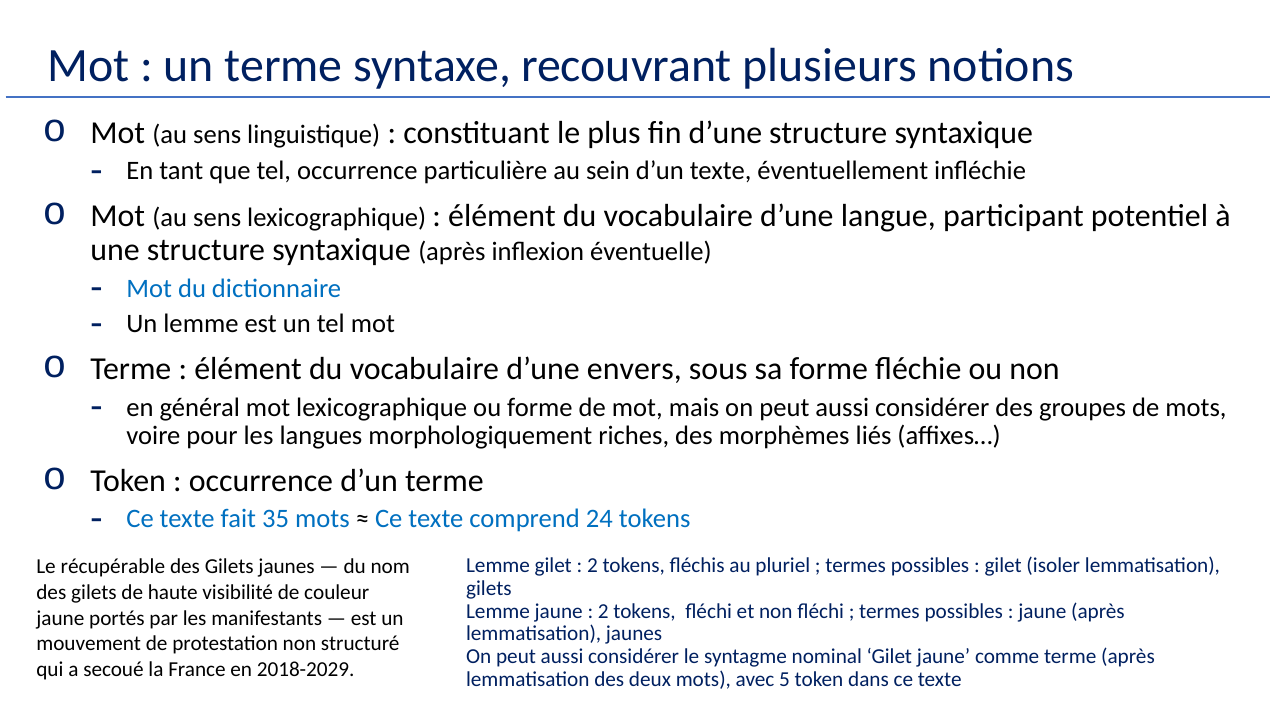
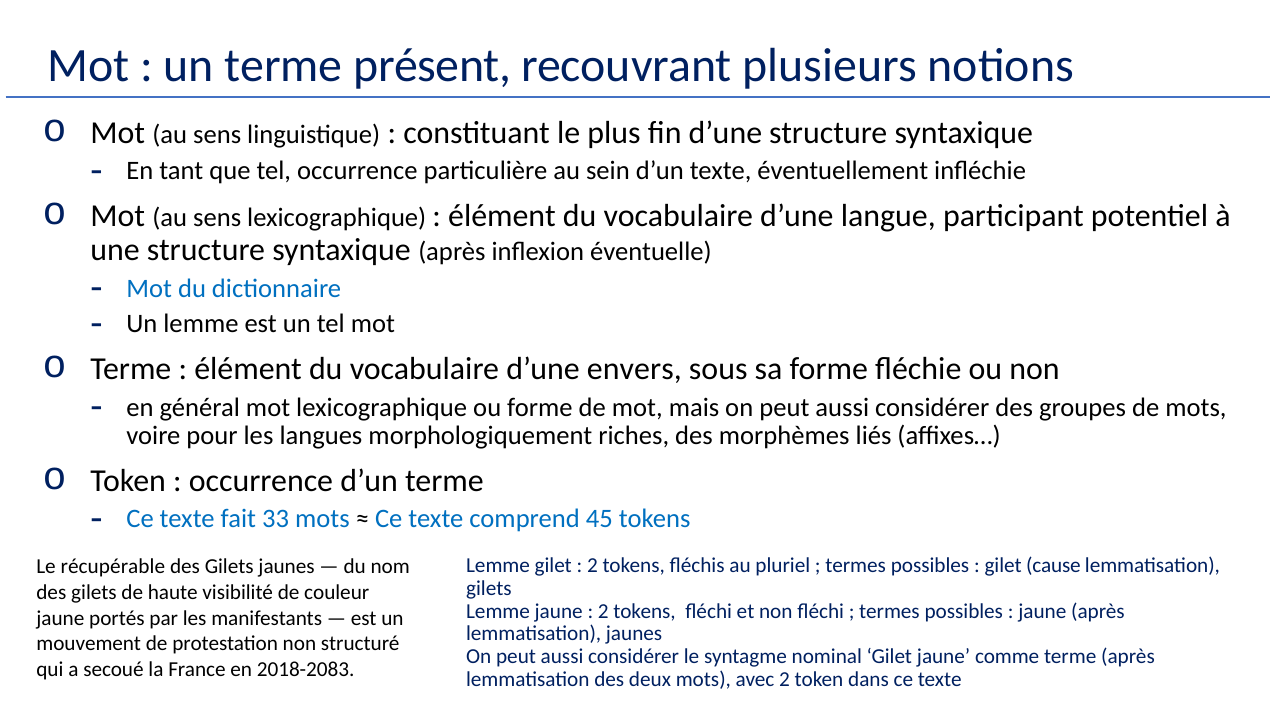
syntaxe: syntaxe -> présent
35: 35 -> 33
24: 24 -> 45
isoler: isoler -> cause
2018-2029: 2018-2029 -> 2018-2083
avec 5: 5 -> 2
